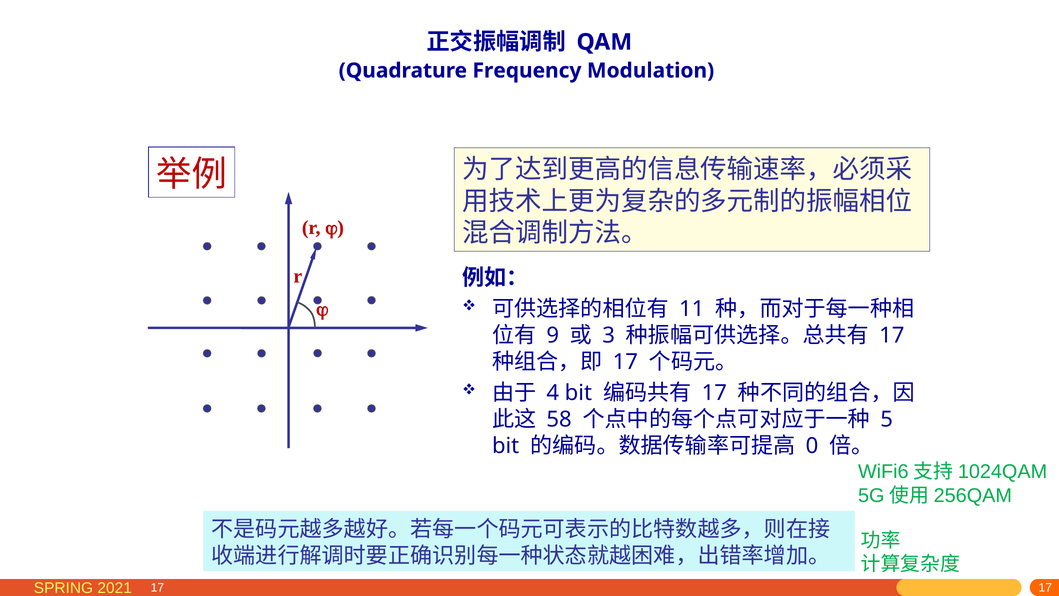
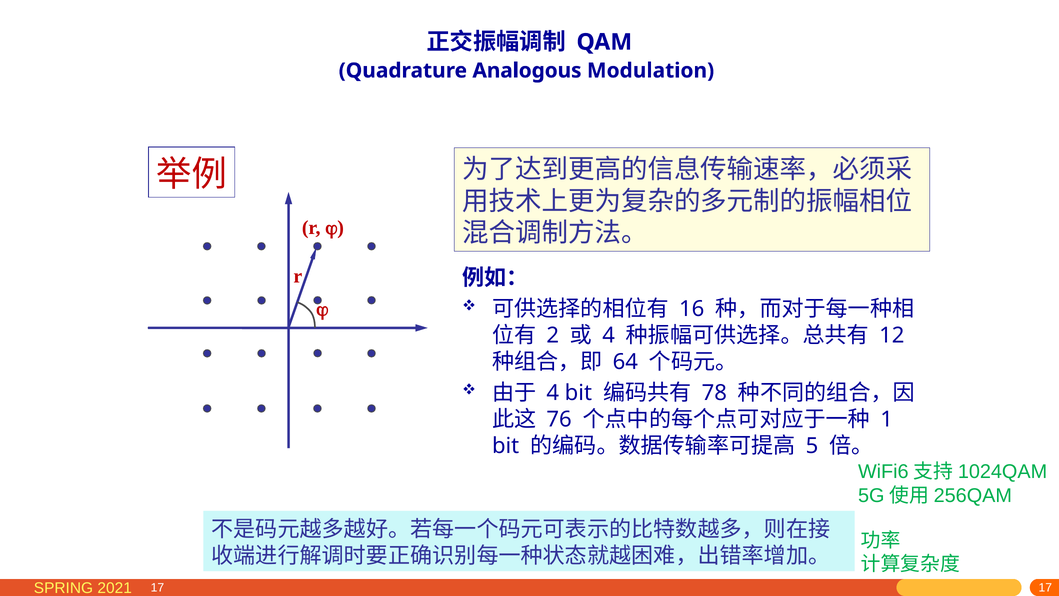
Frequency: Frequency -> Analogous
11: 11 -> 16
9: 9 -> 2
3 at (609, 335): 3 -> 4
17 at (892, 335): 17 -> 12
17 at (625, 362): 17 -> 64
17 at (714, 393): 17 -> 78
58: 58 -> 76
5: 5 -> 1
0: 0 -> 5
